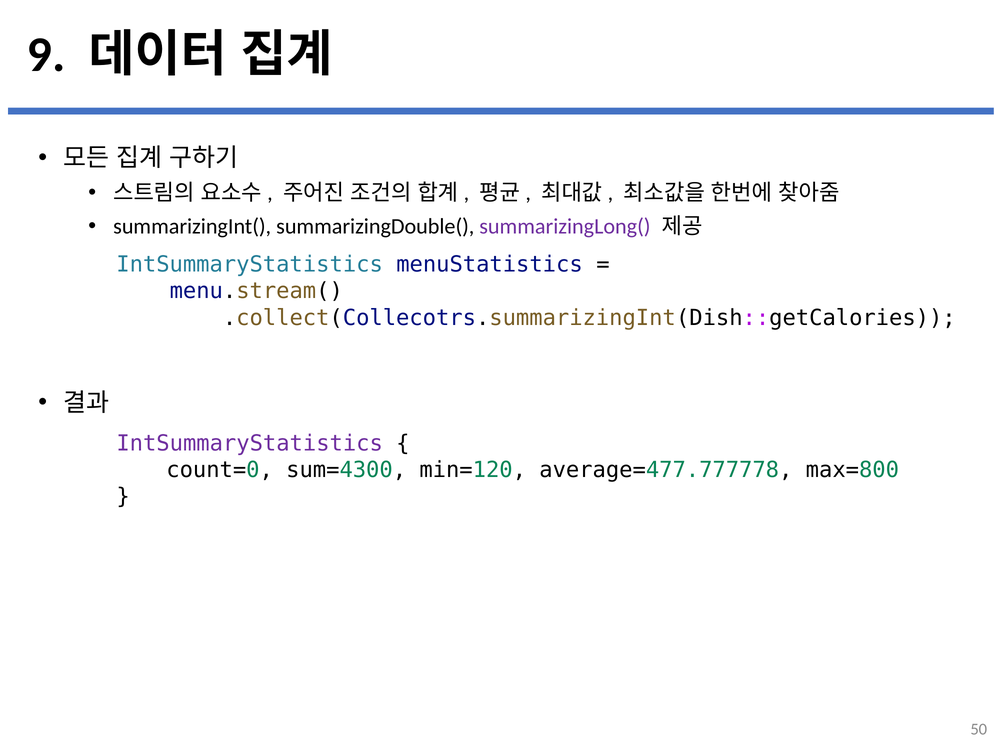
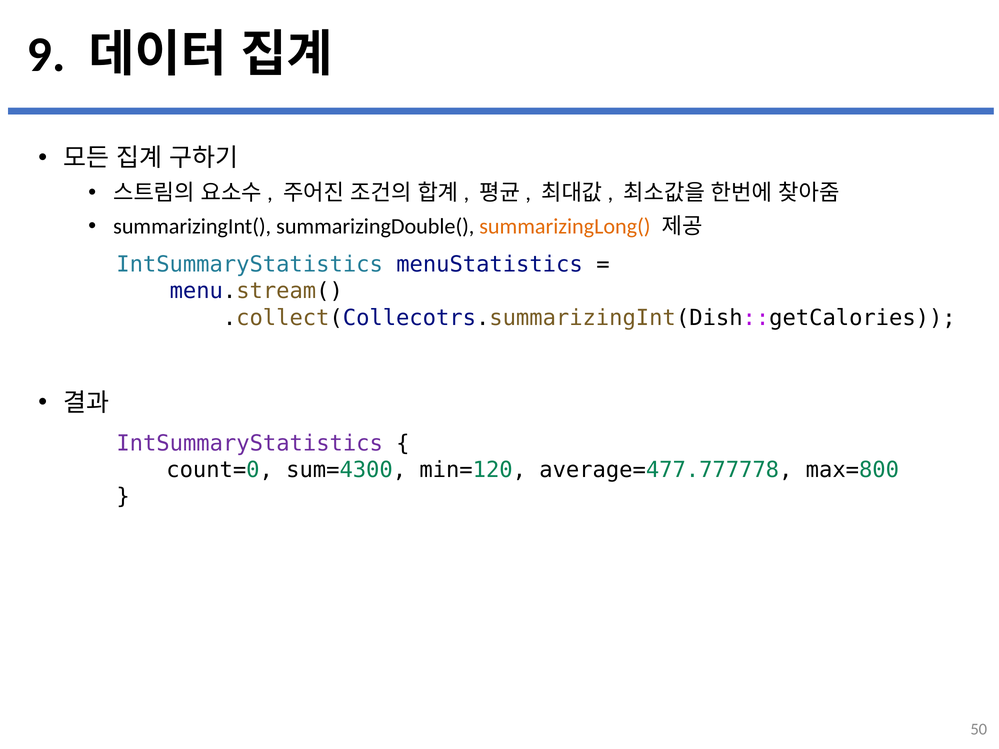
summarizingLong( colour: purple -> orange
